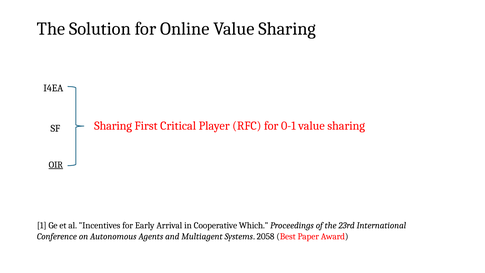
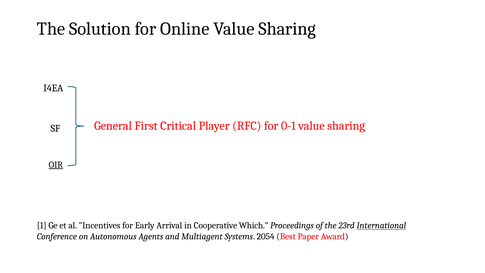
Sharing at (113, 126): Sharing -> General
International underline: none -> present
2058: 2058 -> 2054
